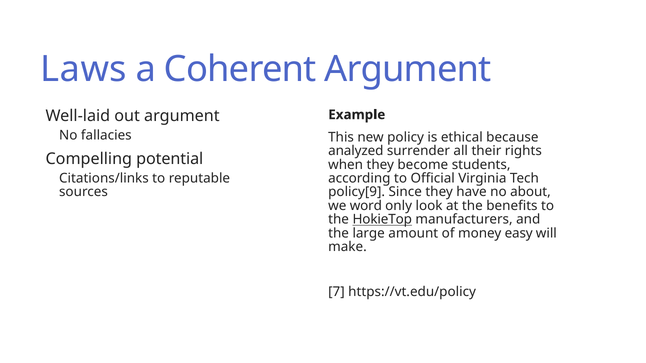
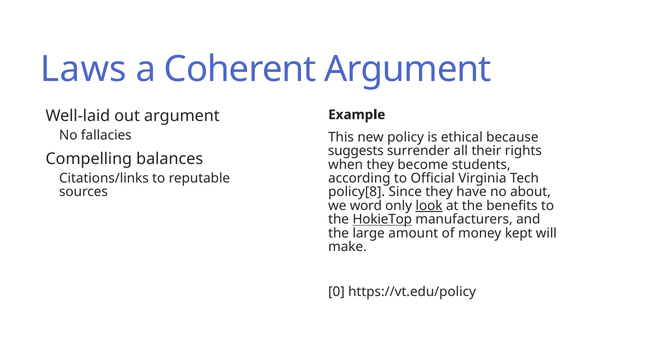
analyzed: analyzed -> suggests
potential: potential -> balances
policy[9: policy[9 -> policy[8
look underline: none -> present
easy: easy -> kept
7: 7 -> 0
